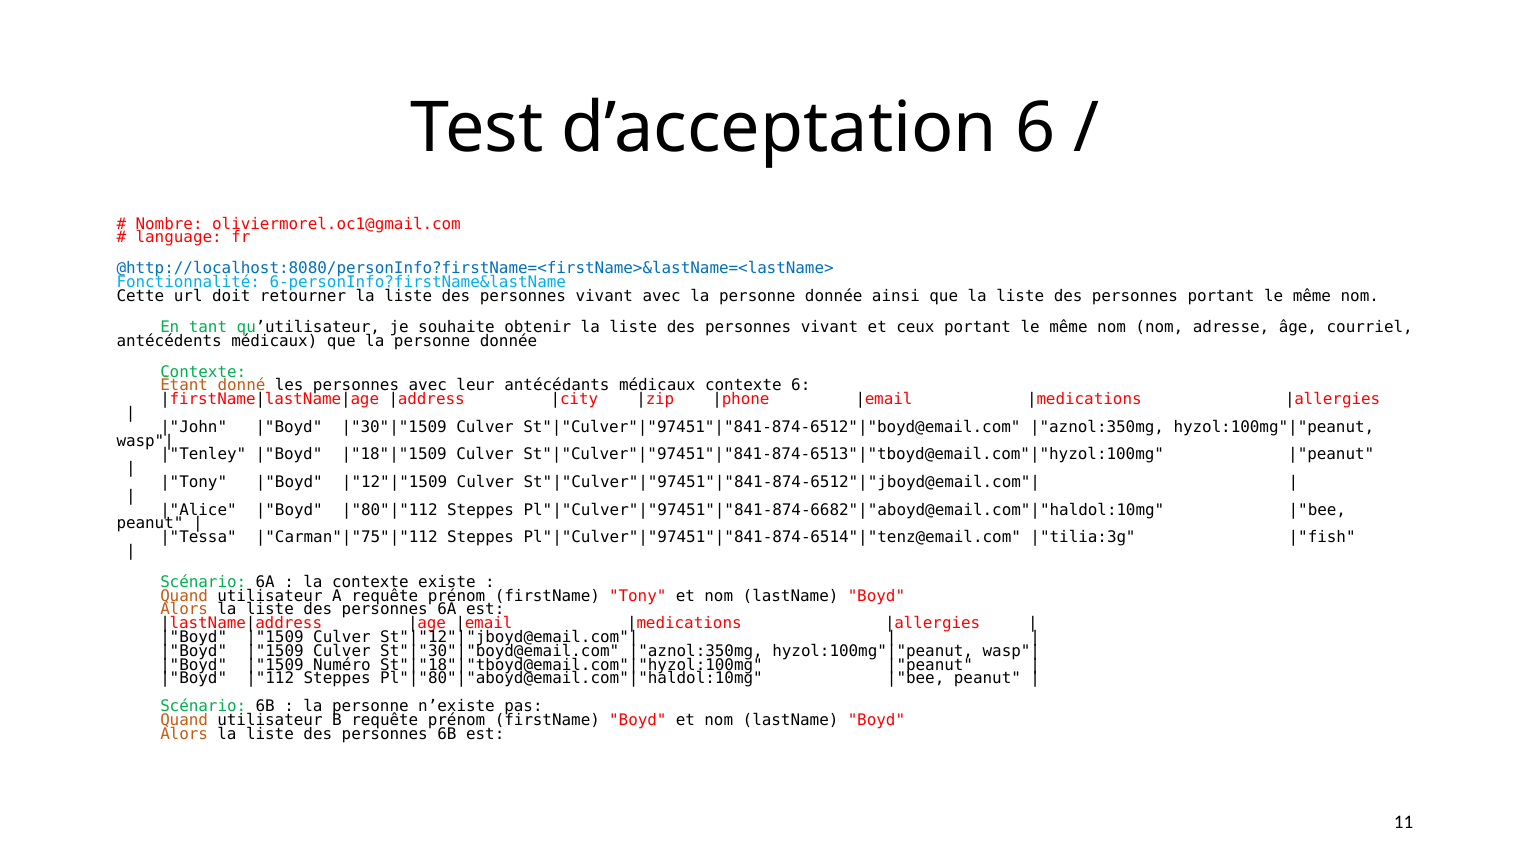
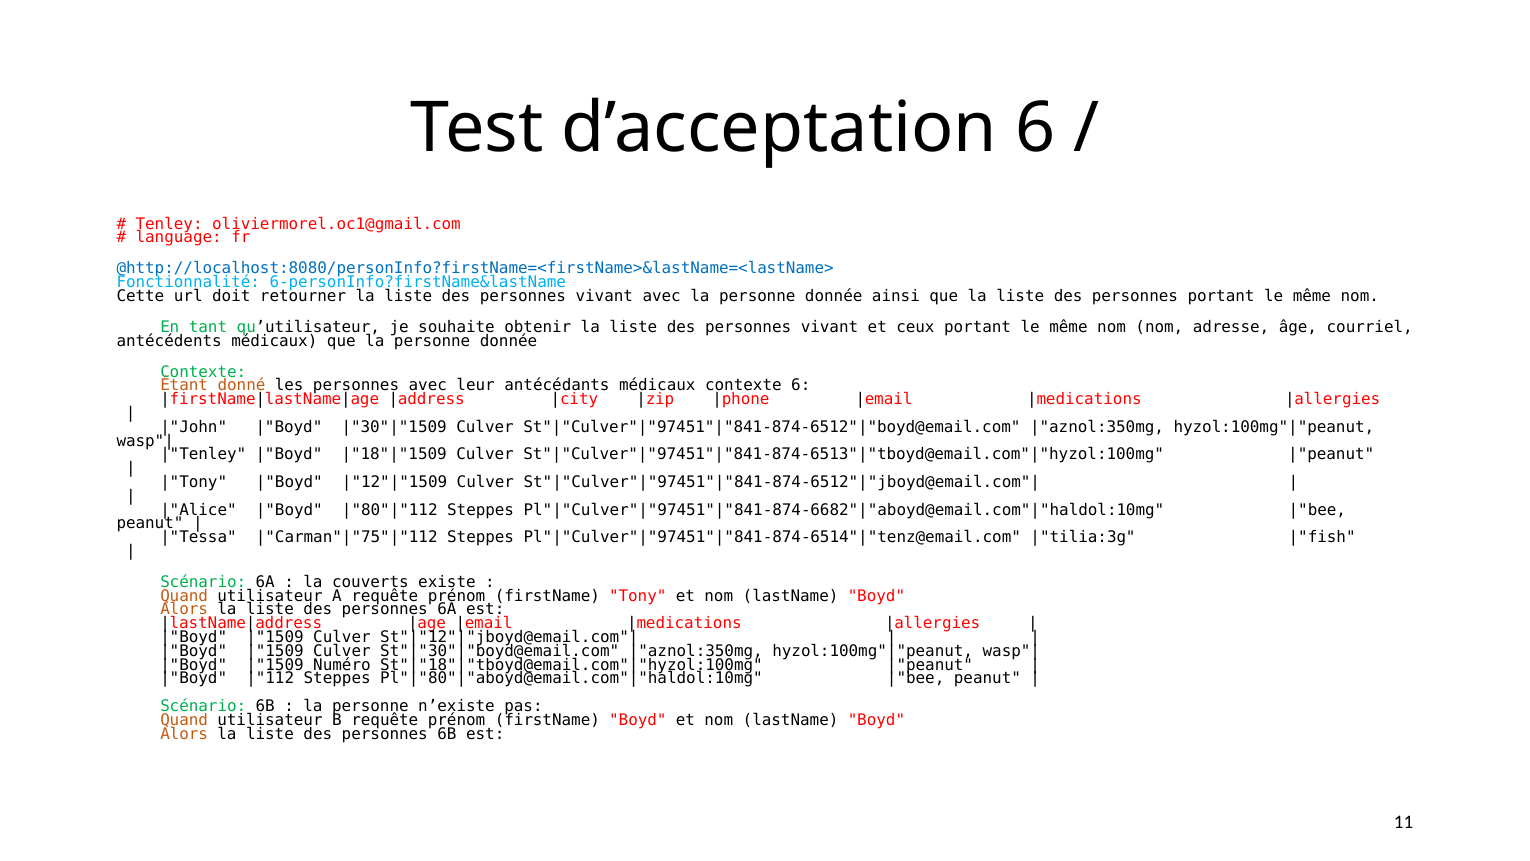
Nombre: Nombre -> Tenley
la contexte: contexte -> couverts
